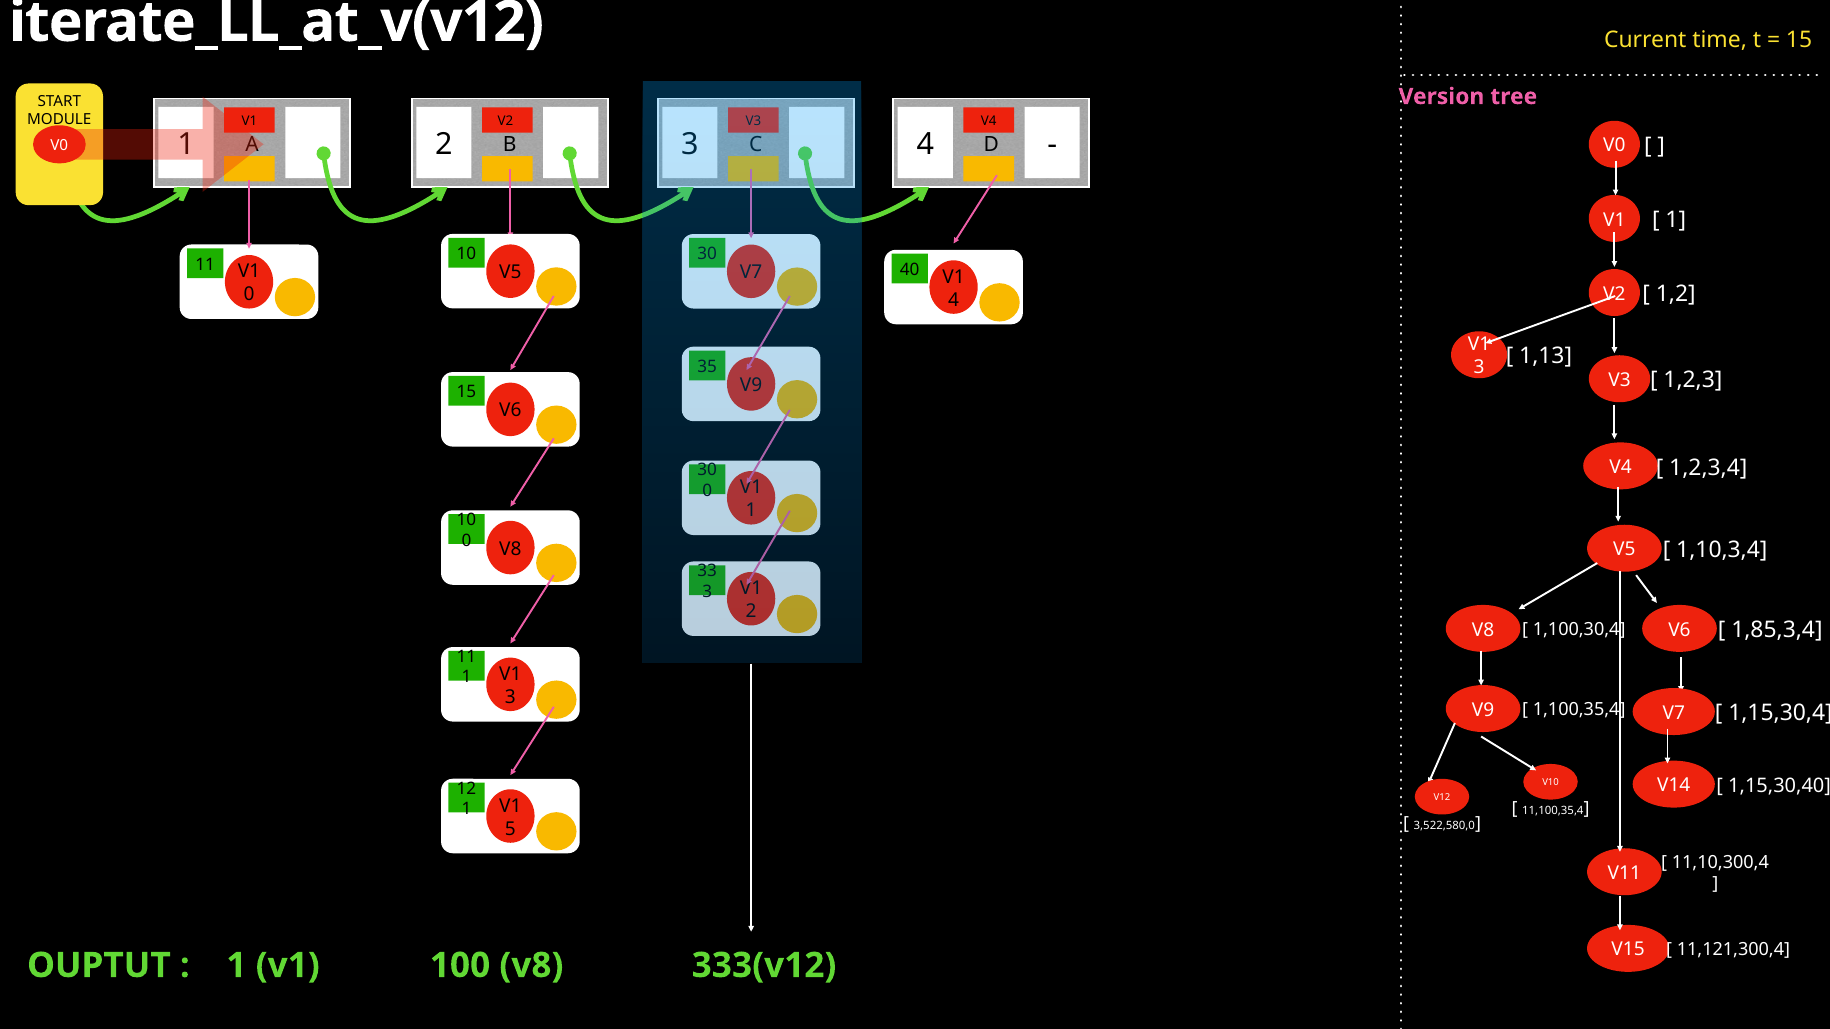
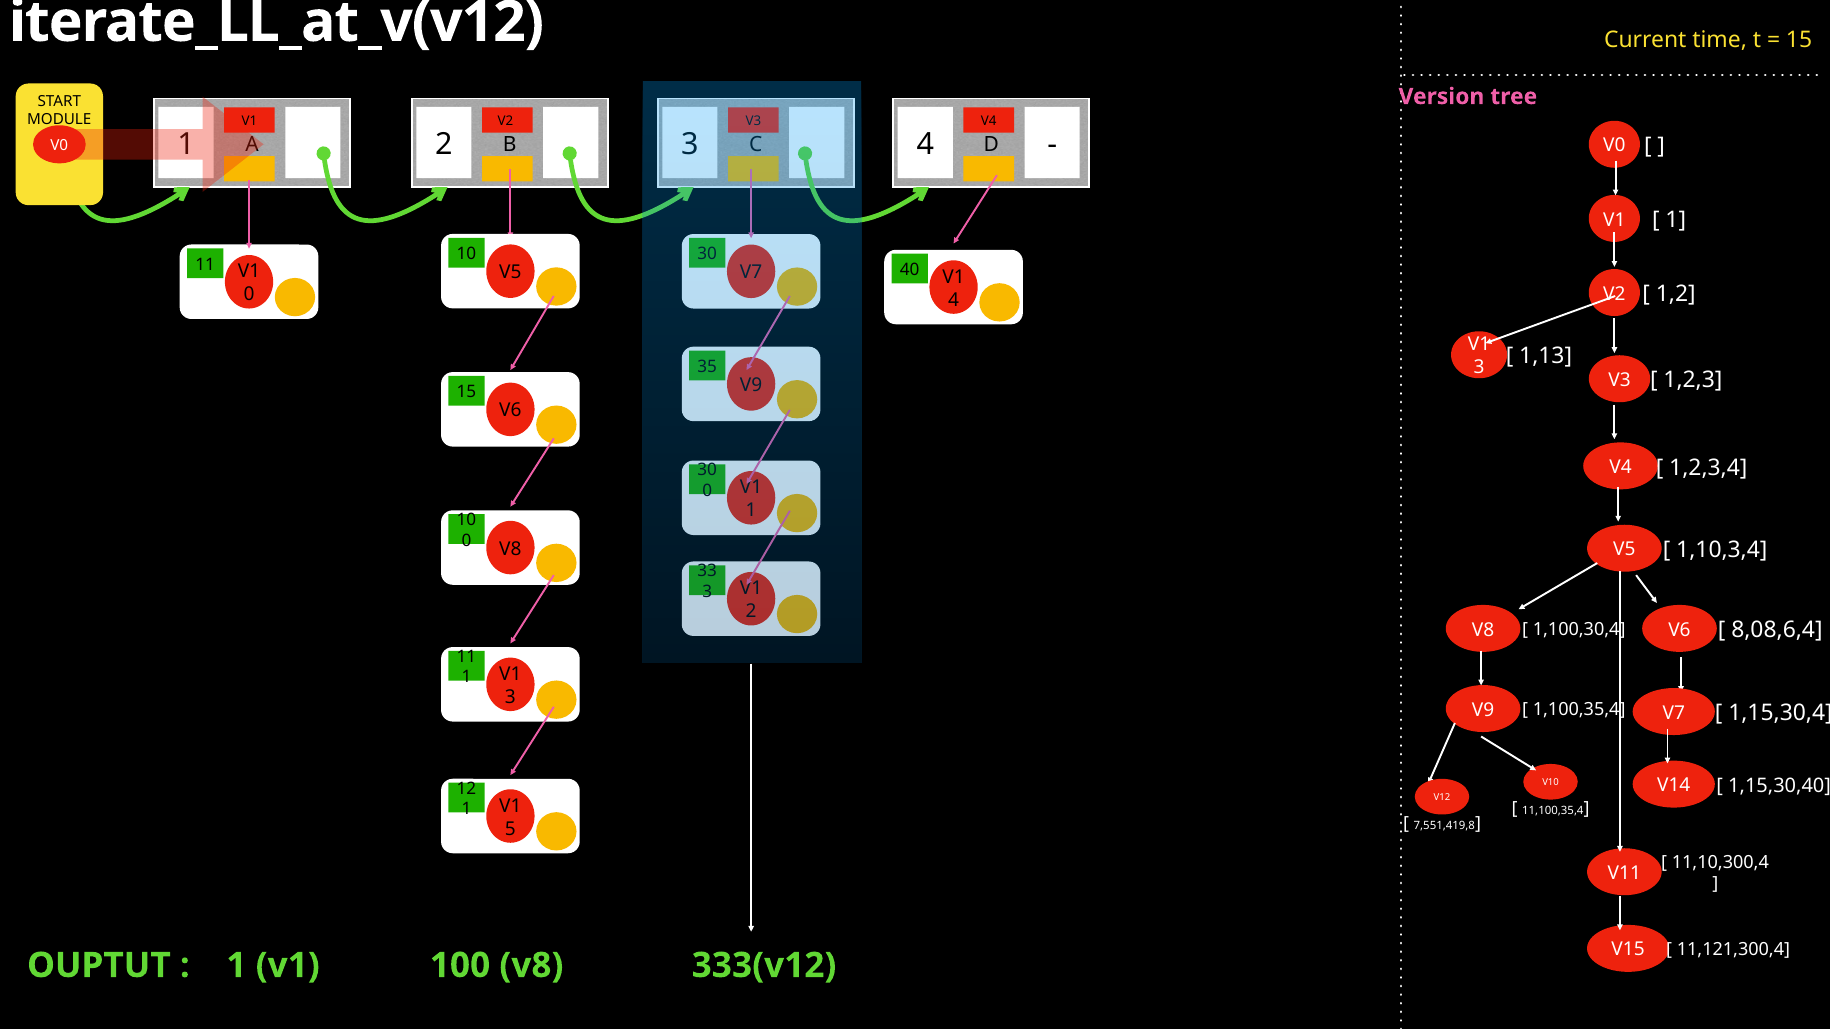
1,85,3,4: 1,85,3,4 -> 8,08,6,4
3,522,580,0: 3,522,580,0 -> 7,551,419,8
